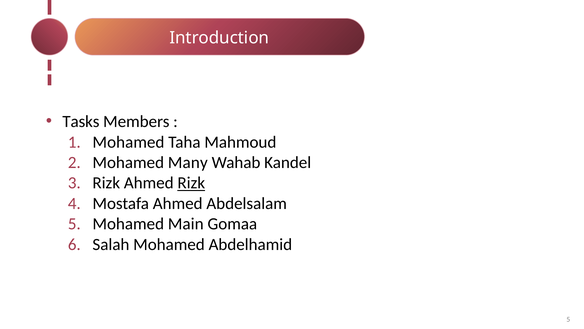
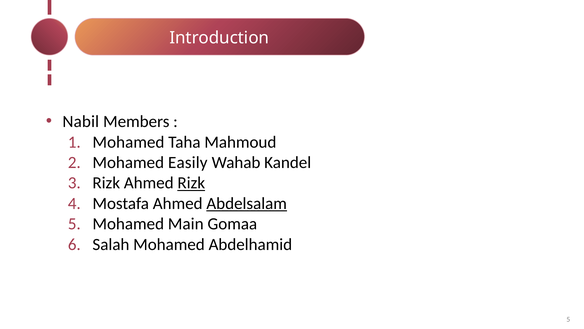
Tasks: Tasks -> Nabil
Many: Many -> Easily
Abdelsalam underline: none -> present
